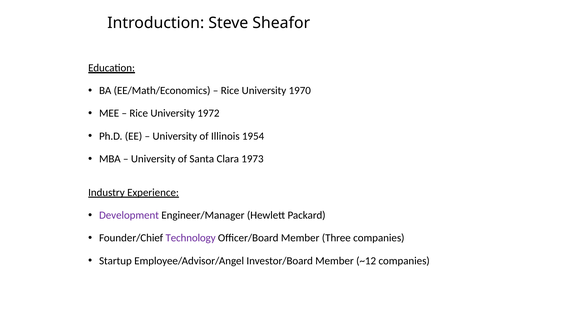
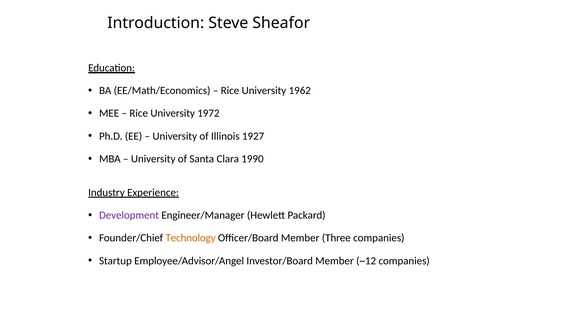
1970: 1970 -> 1962
1954: 1954 -> 1927
1973: 1973 -> 1990
Technology colour: purple -> orange
